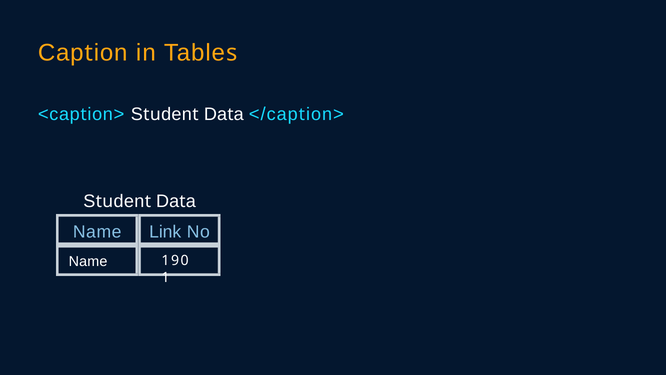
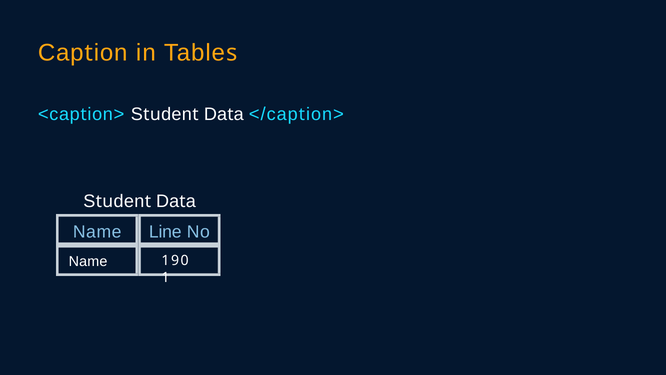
Link: Link -> Line
